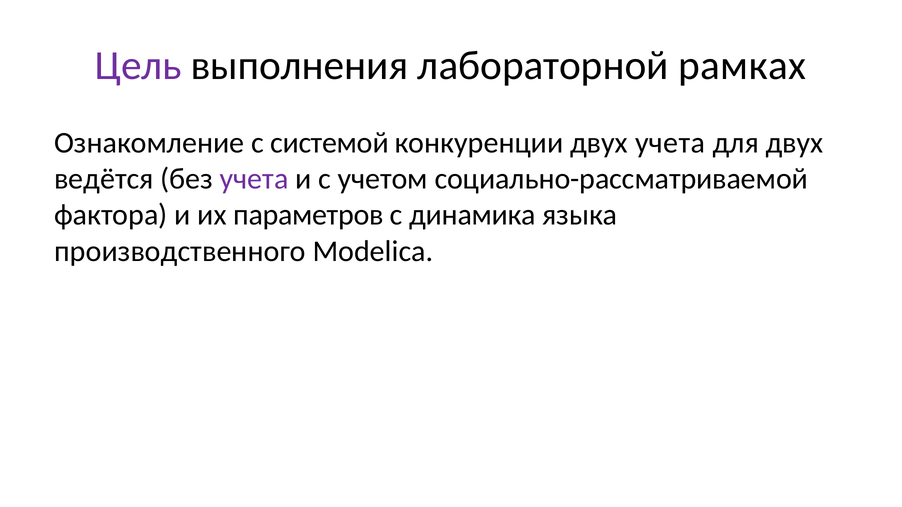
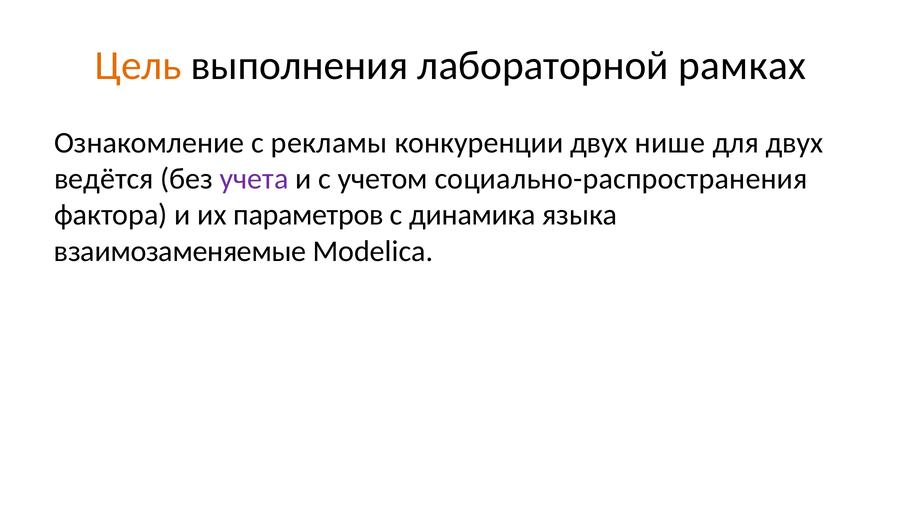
Цель colour: purple -> orange
системой: системой -> рекламы
двух учета: учета -> нише
социально-рассматриваемой: социально-рассматриваемой -> социально-распространения
производственного: производственного -> взаимозаменяемые
